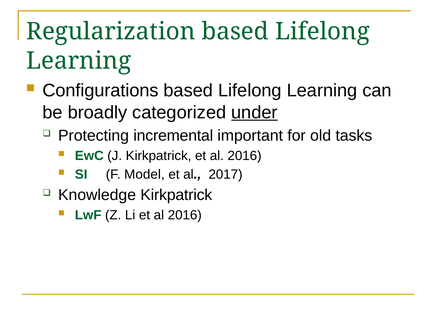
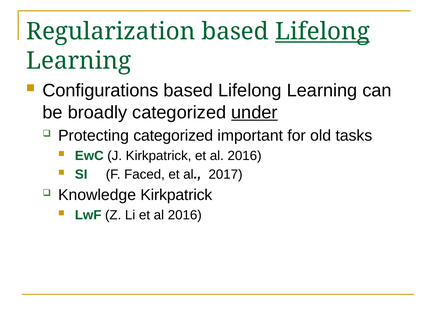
Lifelong at (322, 32) underline: none -> present
Protecting incremental: incremental -> categorized
Model: Model -> Faced
